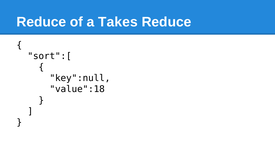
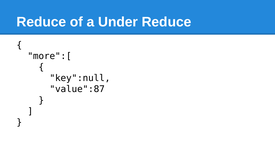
Takes: Takes -> Under
sort":[: sort":[ -> more":[
value":18: value":18 -> value":87
